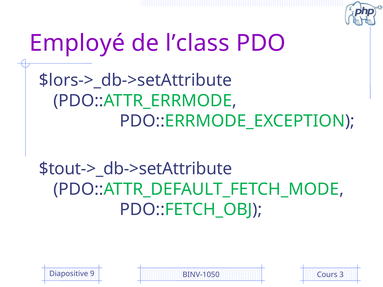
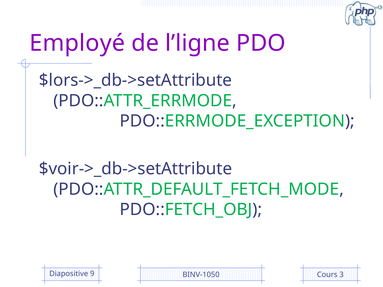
l’class: l’class -> l’ligne
$tout->_db->setAttribute: $tout->_db->setAttribute -> $voir->_db->setAttribute
